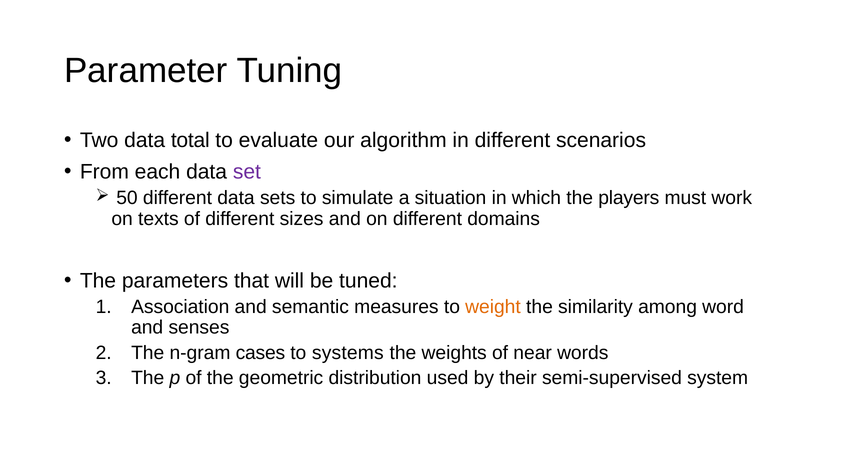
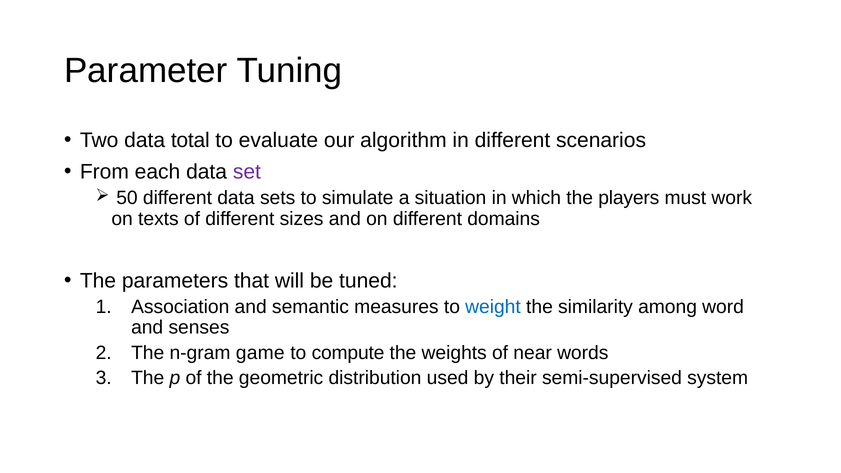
weight colour: orange -> blue
cases: cases -> game
systems: systems -> compute
